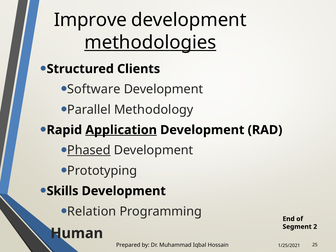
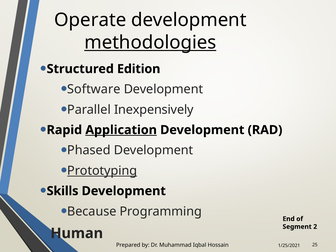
Improve: Improve -> Operate
Clients: Clients -> Edition
Methodology: Methodology -> Inexpensively
Phased underline: present -> none
Prototyping underline: none -> present
Relation: Relation -> Because
